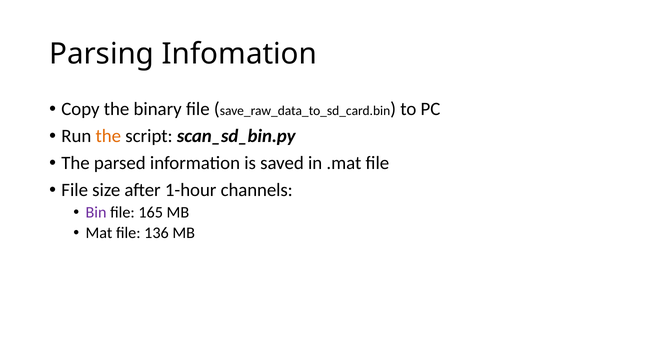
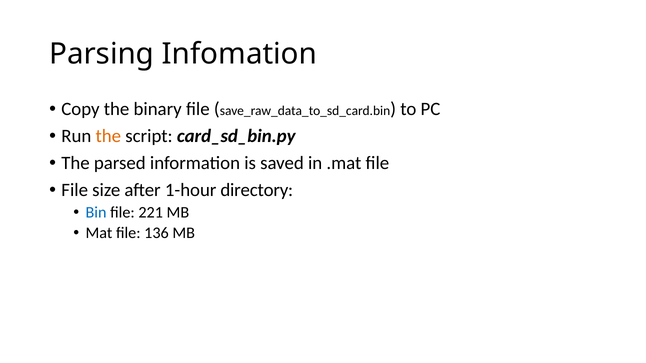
scan_sd_bin.py: scan_sd_bin.py -> card_sd_bin.py
channels: channels -> directory
Bin colour: purple -> blue
165: 165 -> 221
